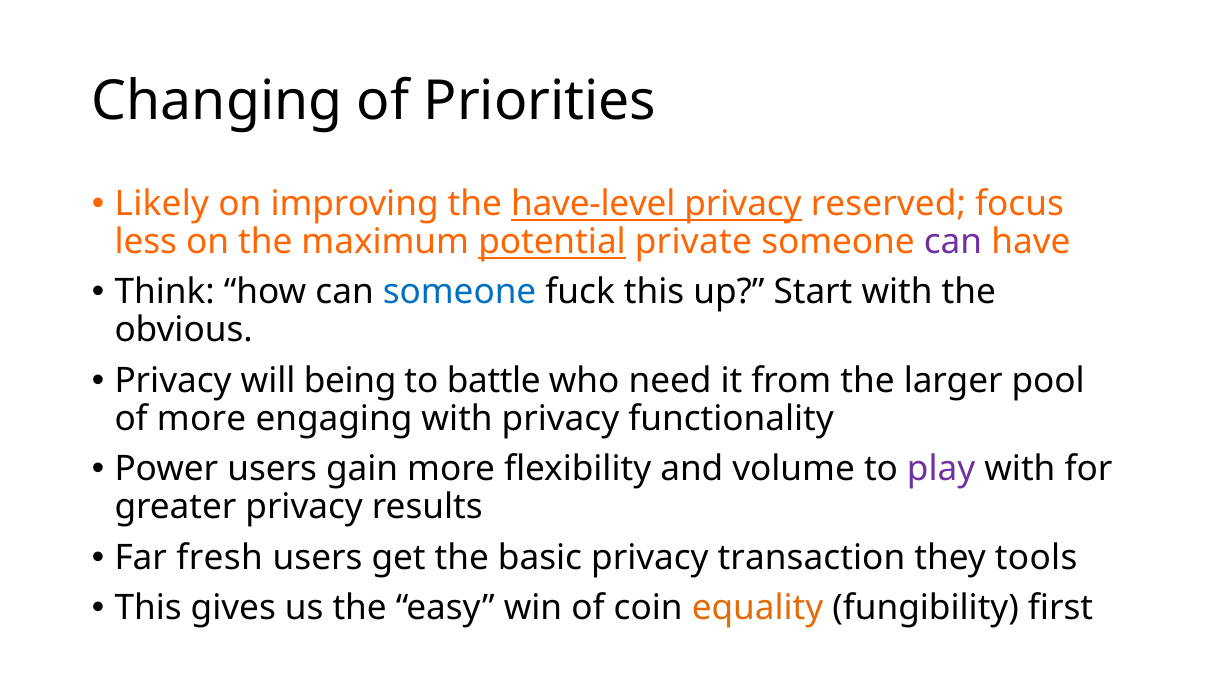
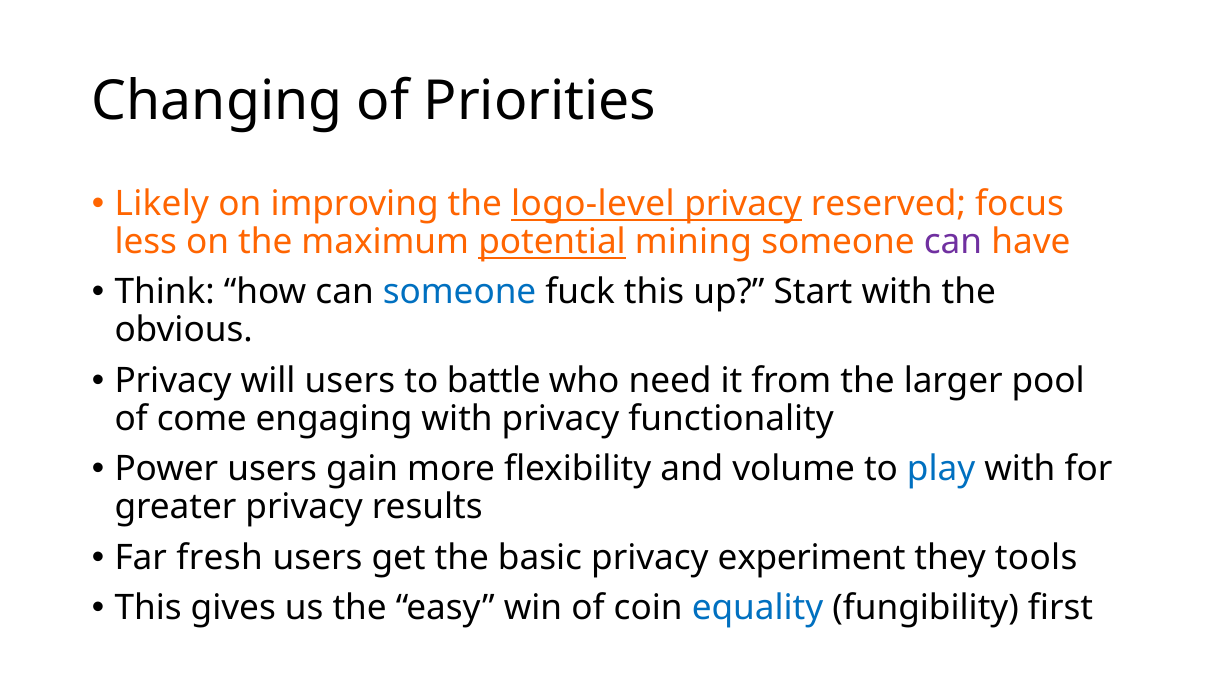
have-level: have-level -> logo-level
private: private -> mining
will being: being -> users
of more: more -> come
play colour: purple -> blue
transaction: transaction -> experiment
equality colour: orange -> blue
